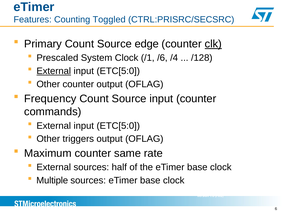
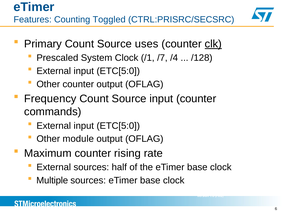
edge: edge -> uses
/6: /6 -> /7
External at (54, 71) underline: present -> none
triggers: triggers -> module
same: same -> rising
